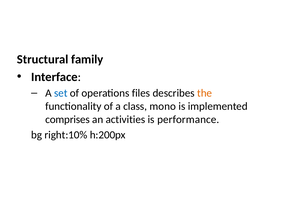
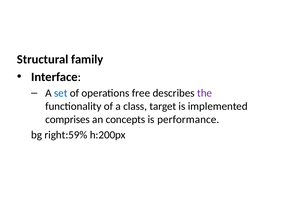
files: files -> free
the colour: orange -> purple
mono: mono -> target
activities: activities -> concepts
right:10%: right:10% -> right:59%
